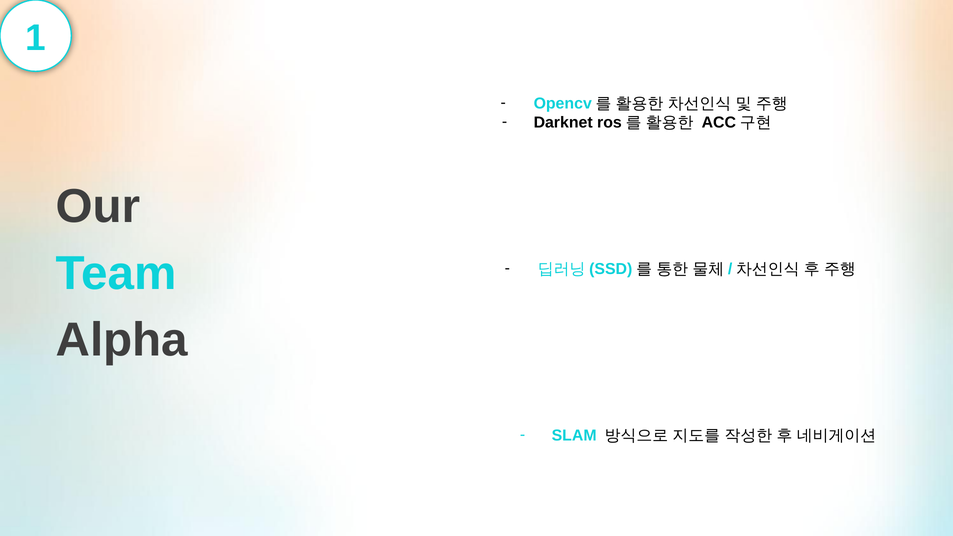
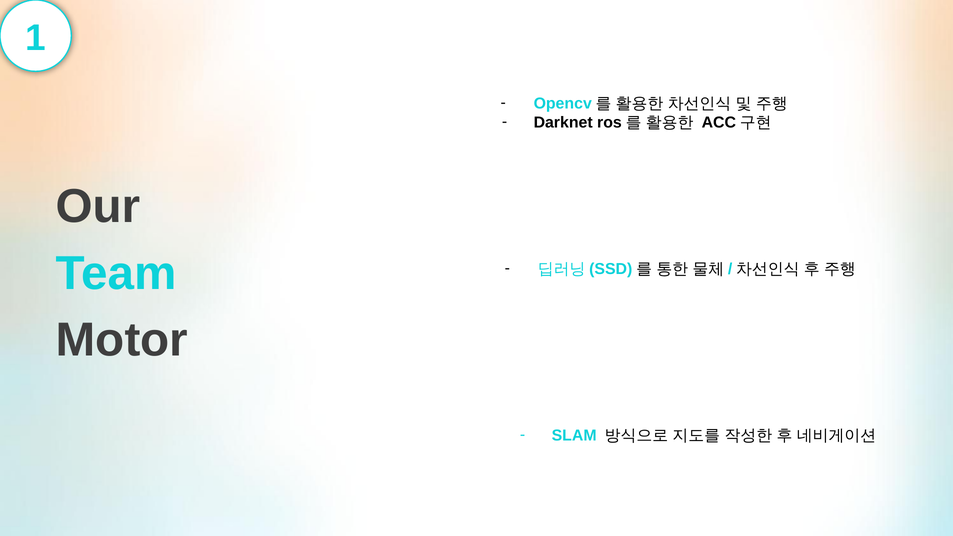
Alpha: Alpha -> Motor
